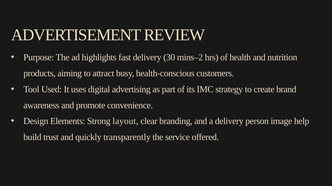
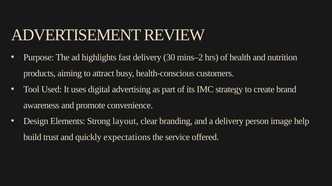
transparently: transparently -> expectations
